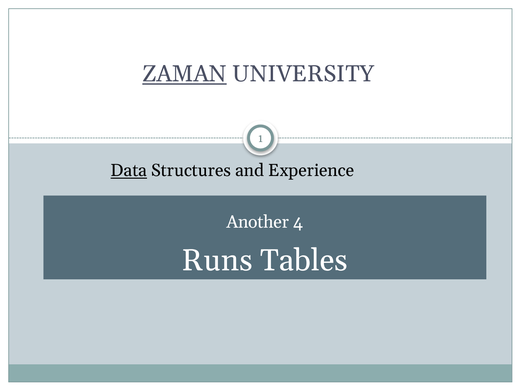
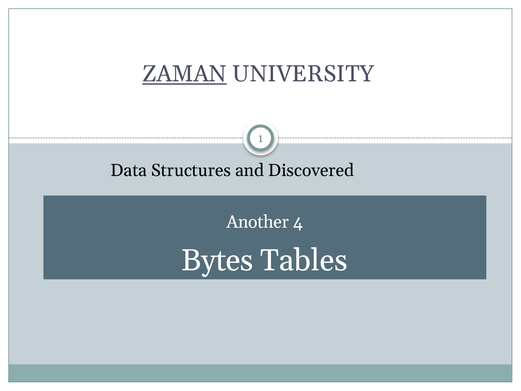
Data underline: present -> none
Experience: Experience -> Discovered
Runs: Runs -> Bytes
